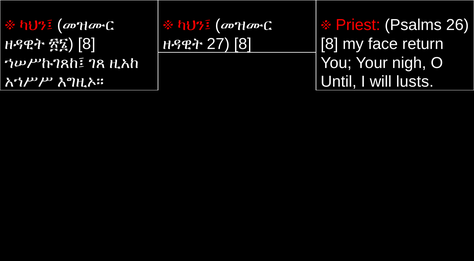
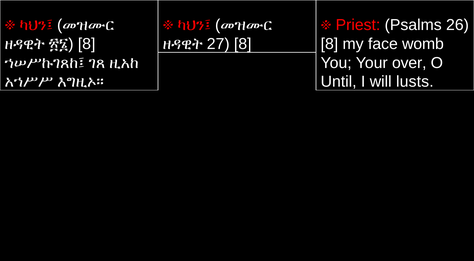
return: return -> womb
nigh: nigh -> over
